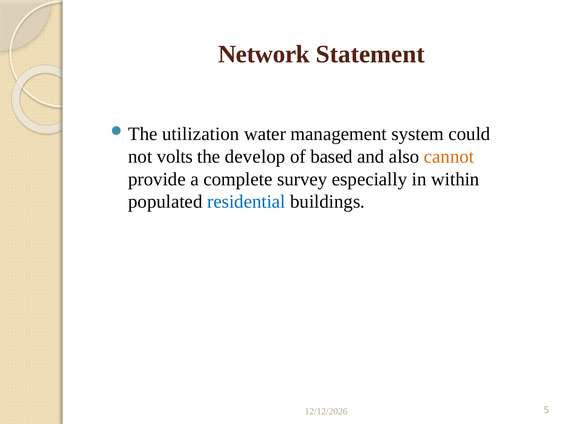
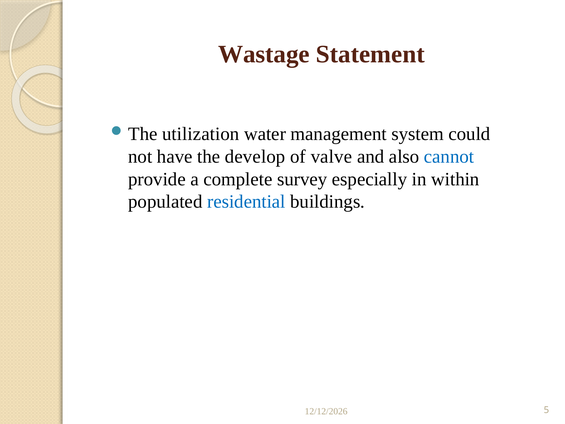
Network: Network -> Wastage
volts: volts -> have
based: based -> valve
cannot colour: orange -> blue
